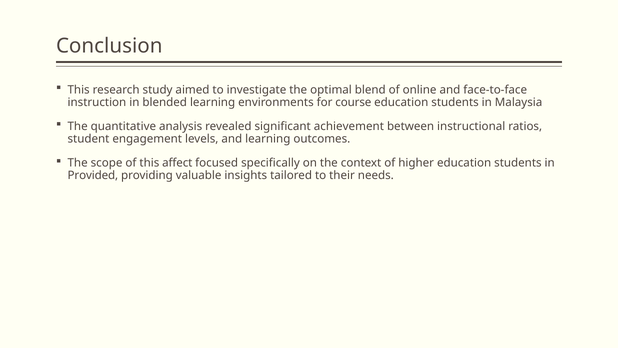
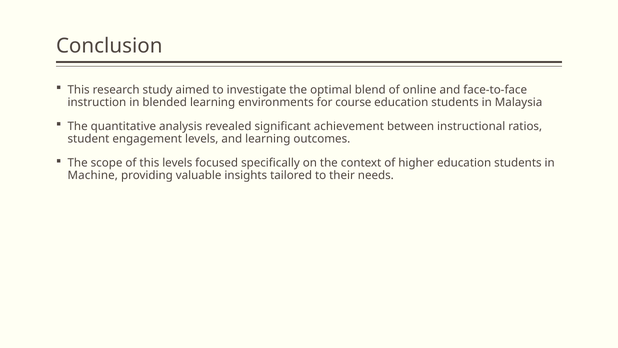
this affect: affect -> levels
Provided: Provided -> Machine
